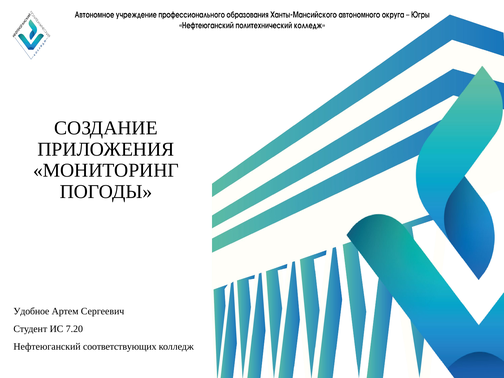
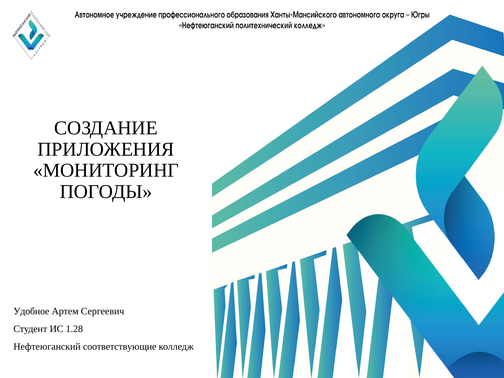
7.20: 7.20 -> 1.28
соответствующих: соответствующих -> соответствующие
